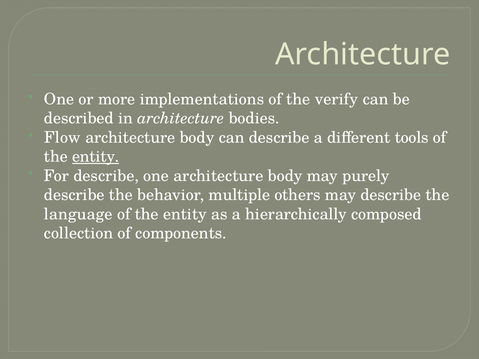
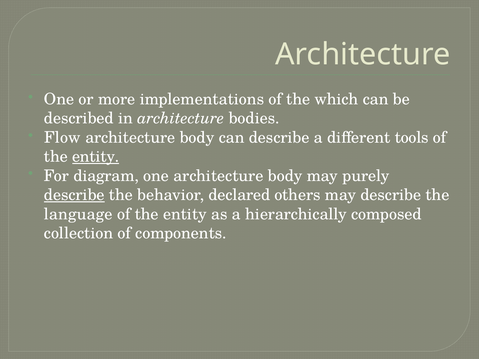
verify: verify -> which
For describe: describe -> diagram
describe at (74, 195) underline: none -> present
multiple: multiple -> declared
